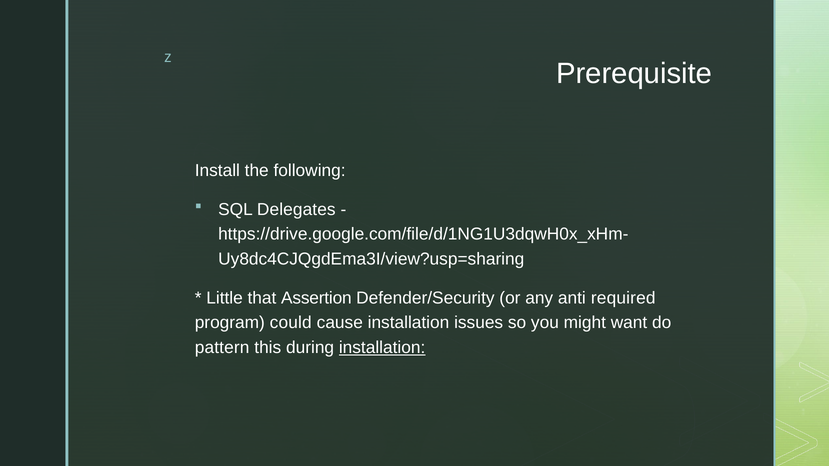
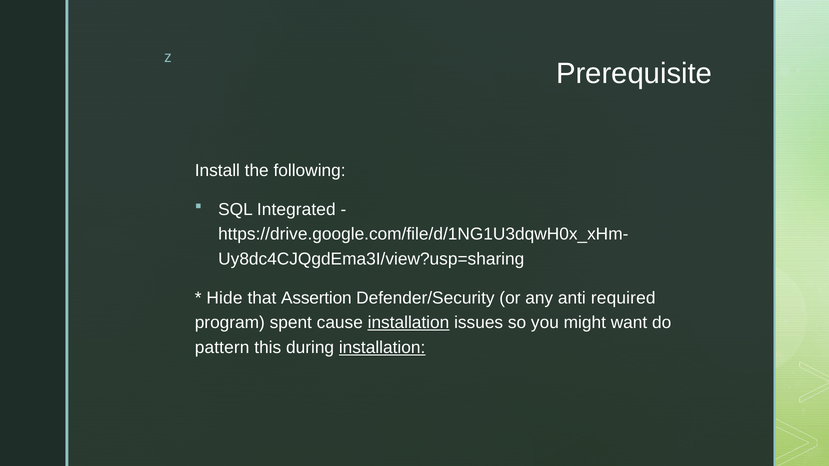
Delegates: Delegates -> Integrated
Little: Little -> Hide
could: could -> spent
installation at (408, 323) underline: none -> present
